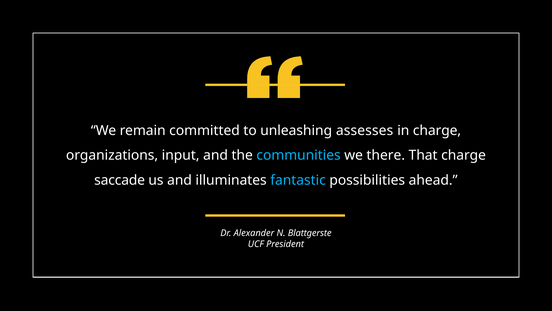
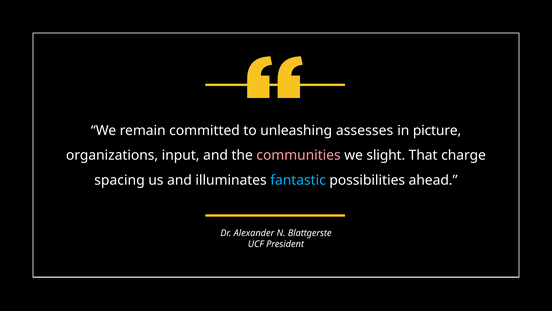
in charge: charge -> picture
communities colour: light blue -> pink
there: there -> slight
saccade: saccade -> spacing
